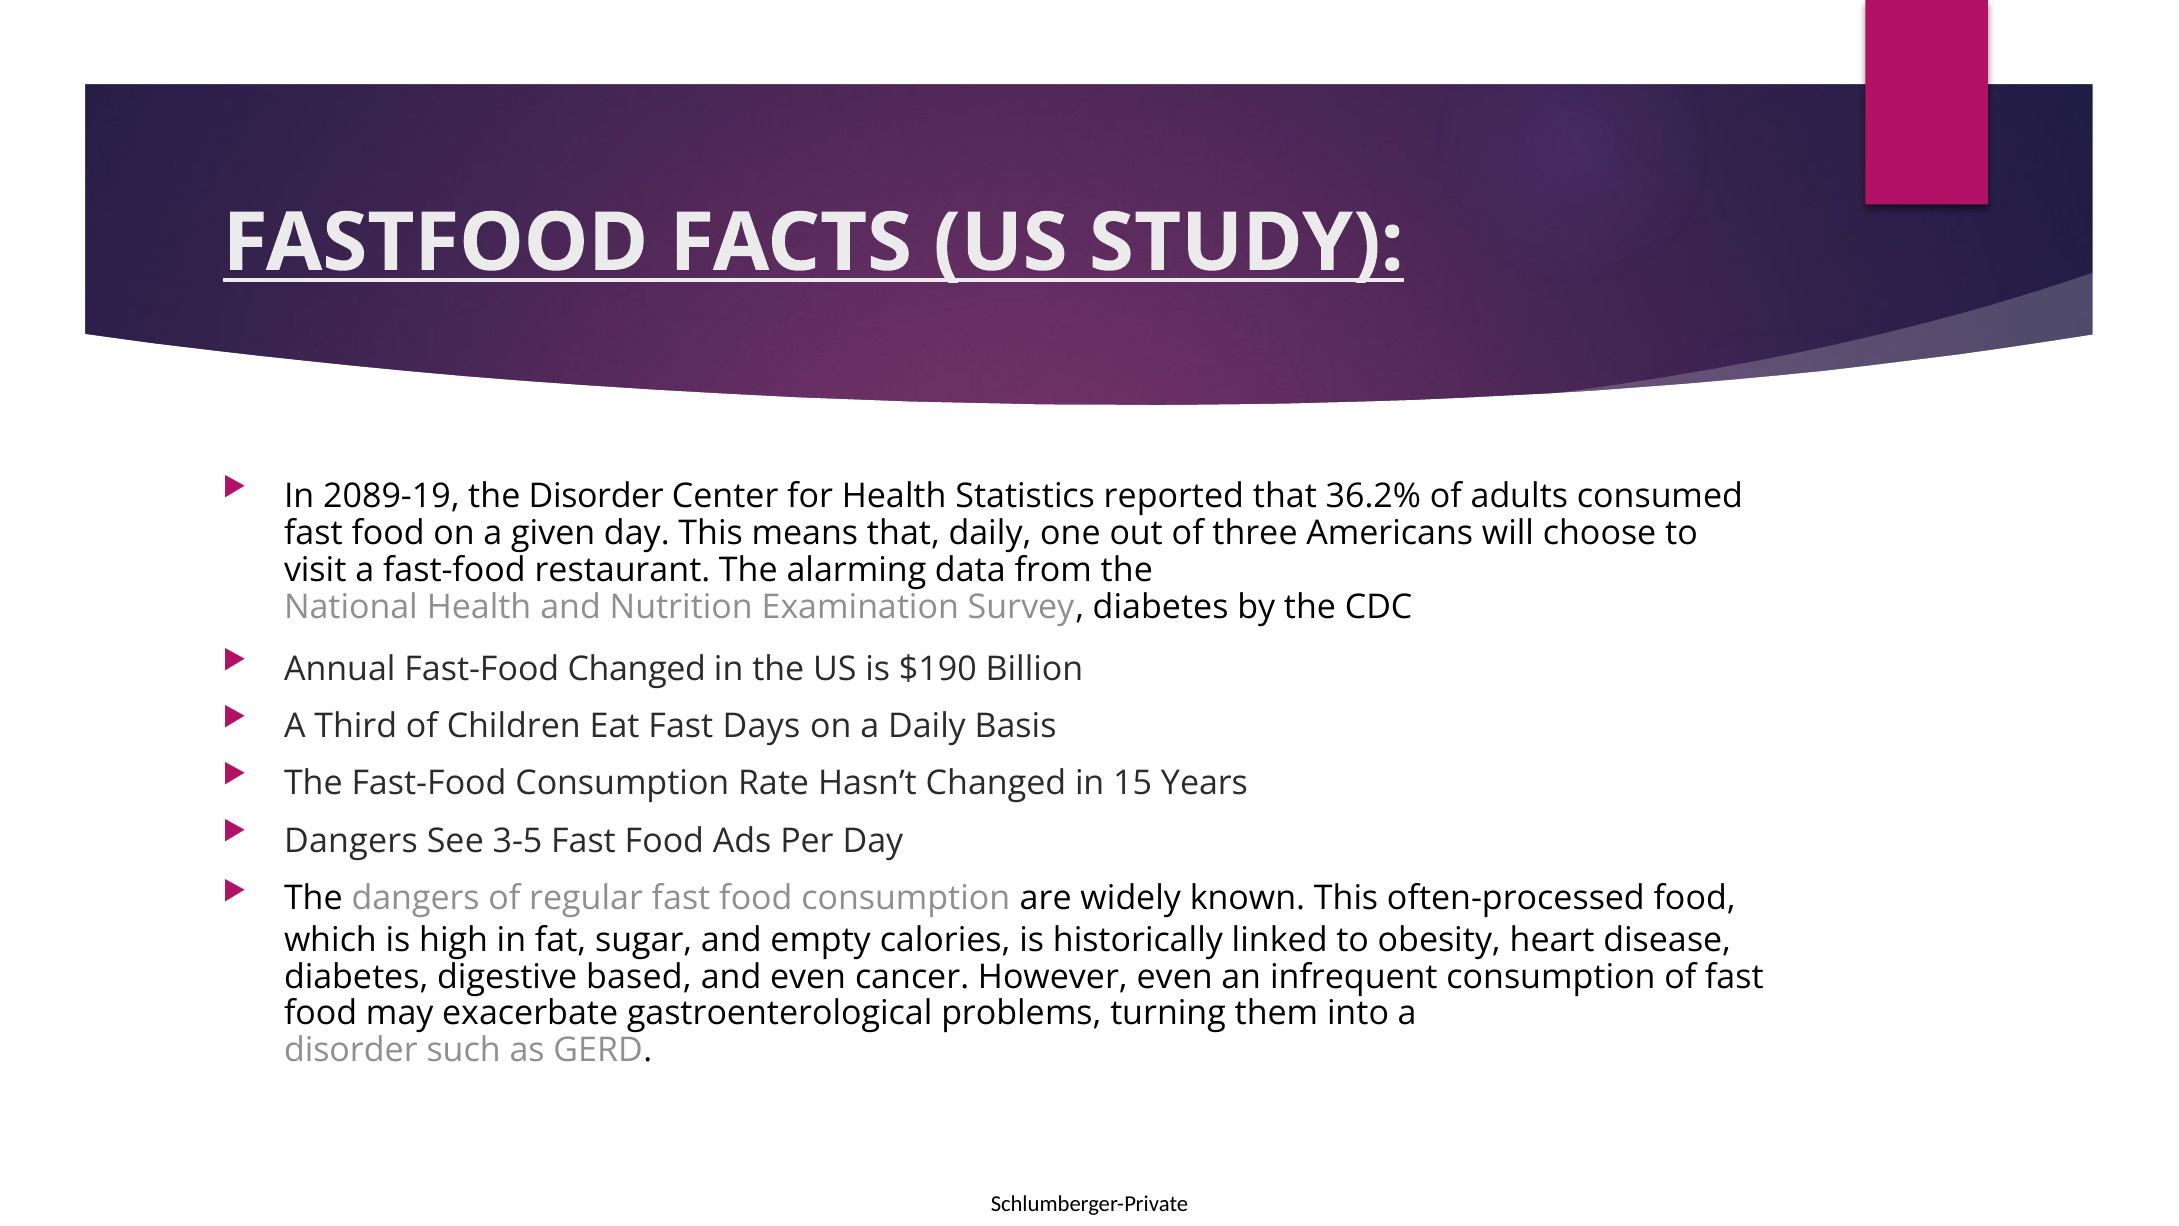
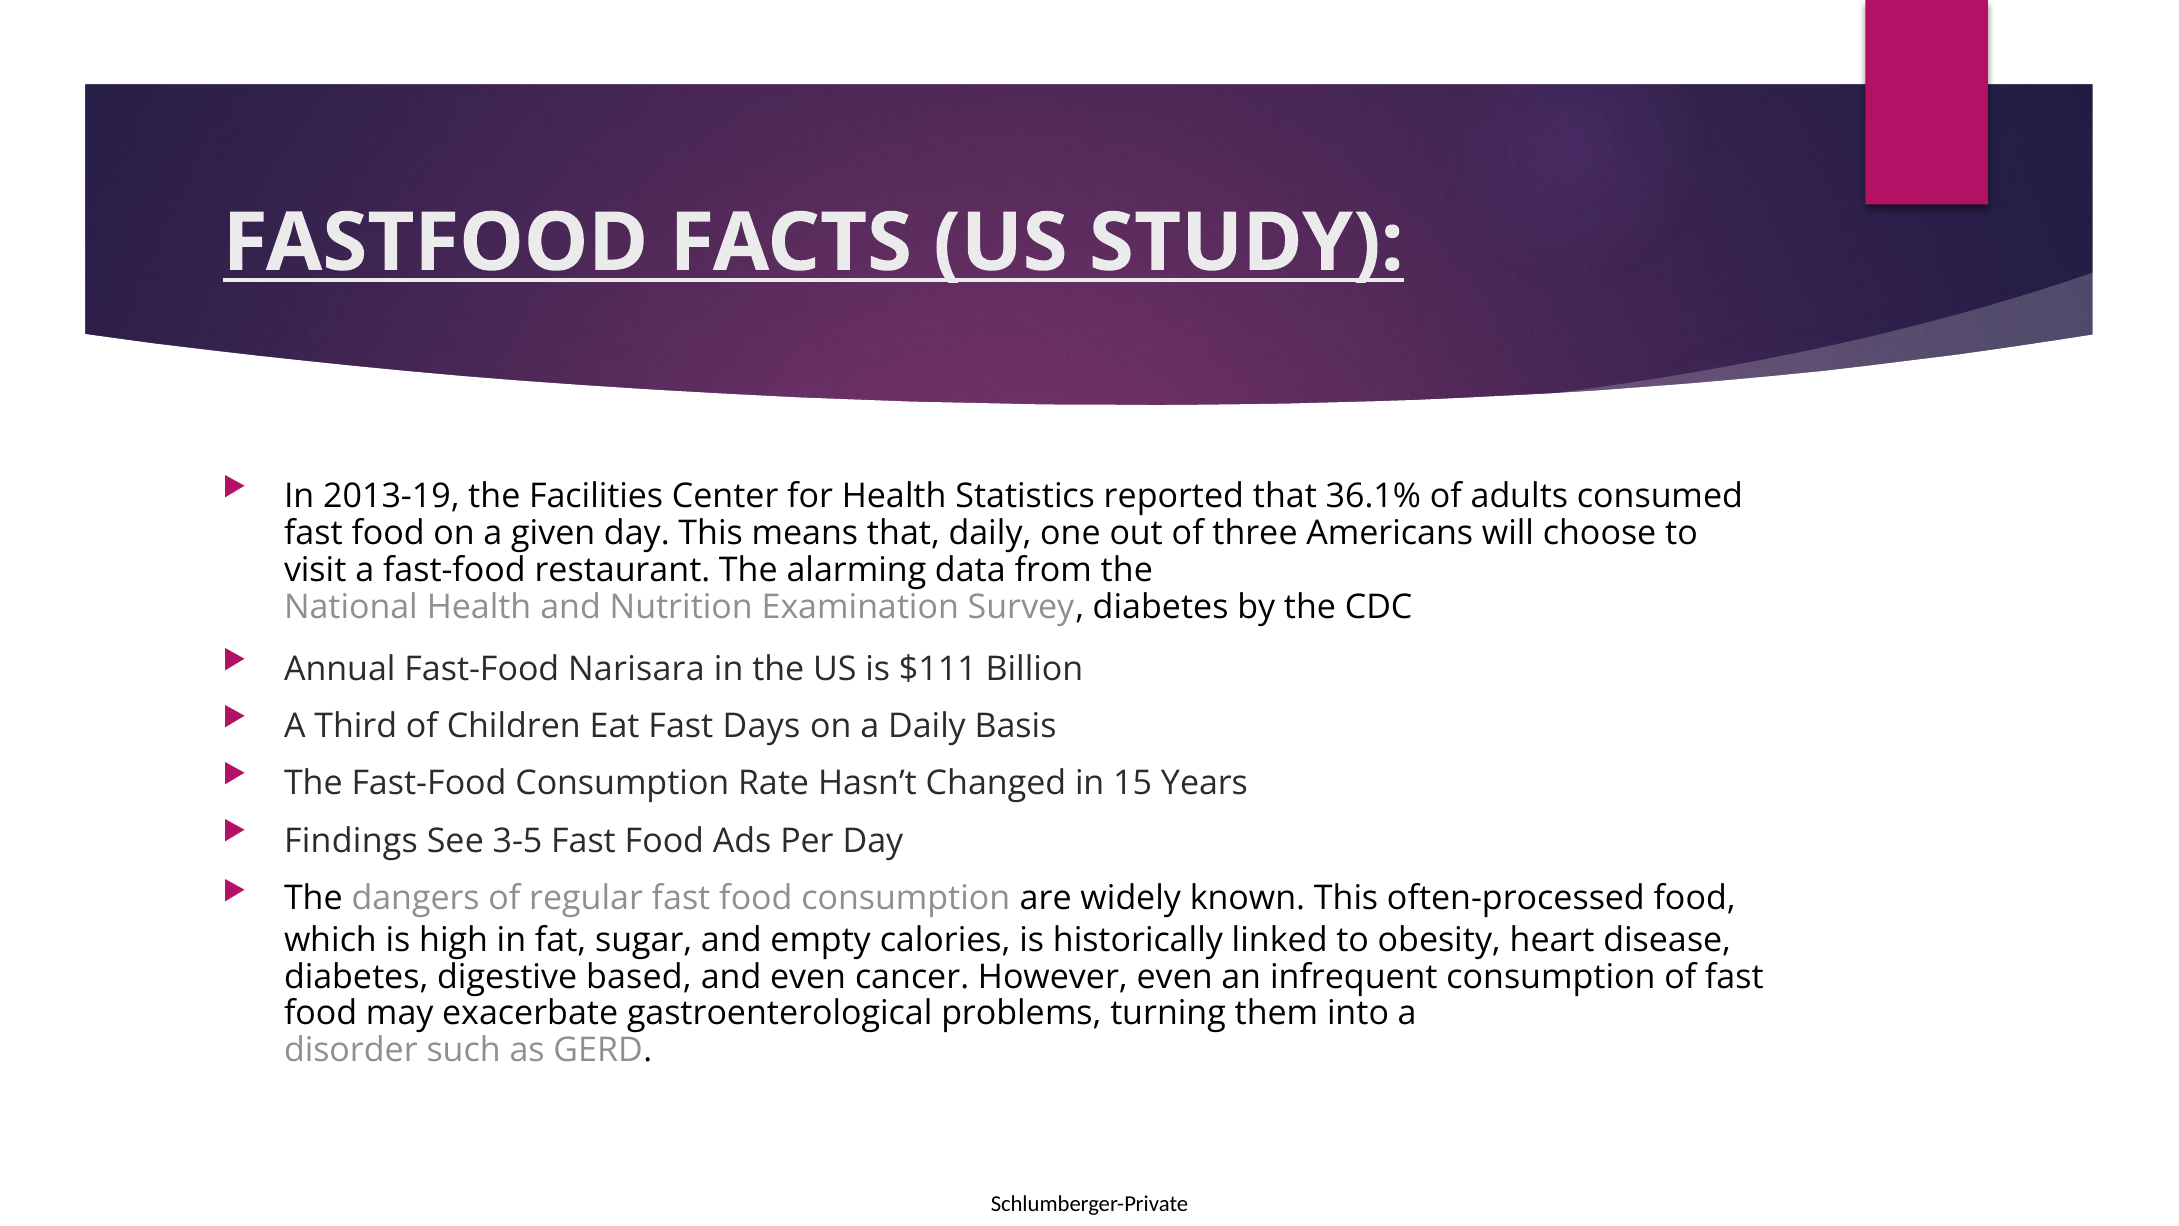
2089-19: 2089-19 -> 2013-19
the Disorder: Disorder -> Facilities
36.2%: 36.2% -> 36.1%
Fast-Food Changed: Changed -> Narisara
$190: $190 -> $111
Dangers at (351, 841): Dangers -> Findings
